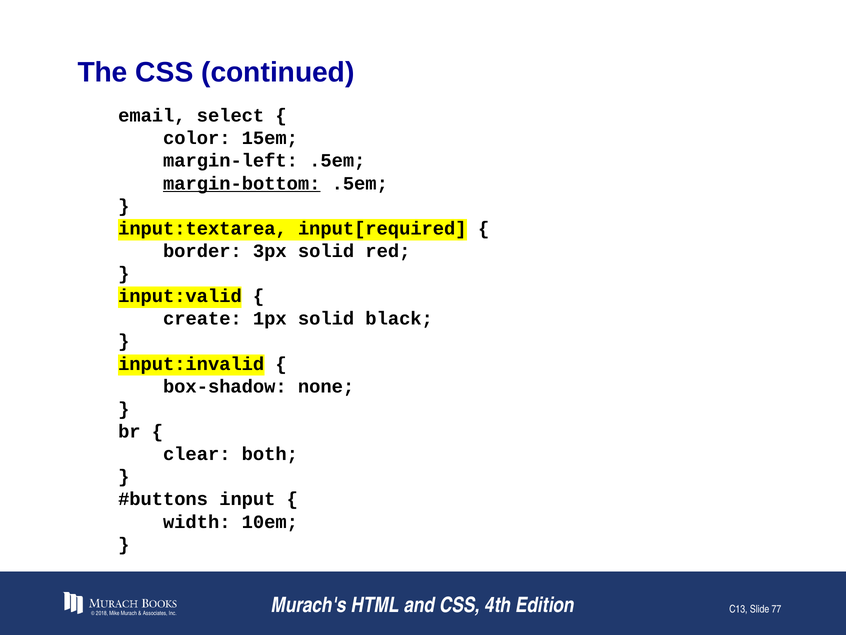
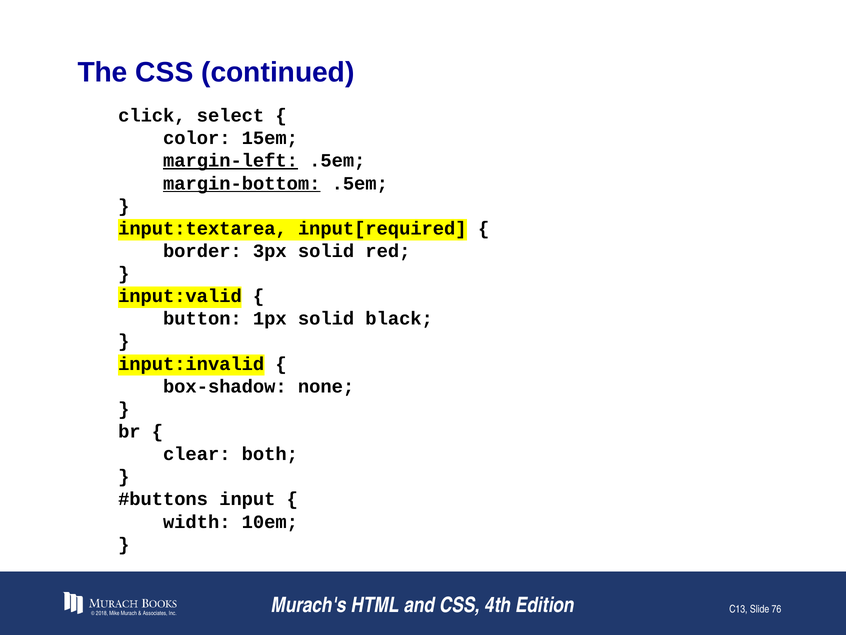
email: email -> click
margin-left underline: none -> present
create: create -> button
77: 77 -> 76
